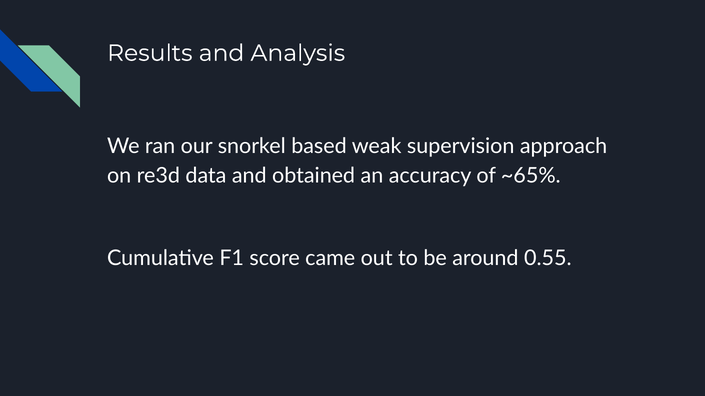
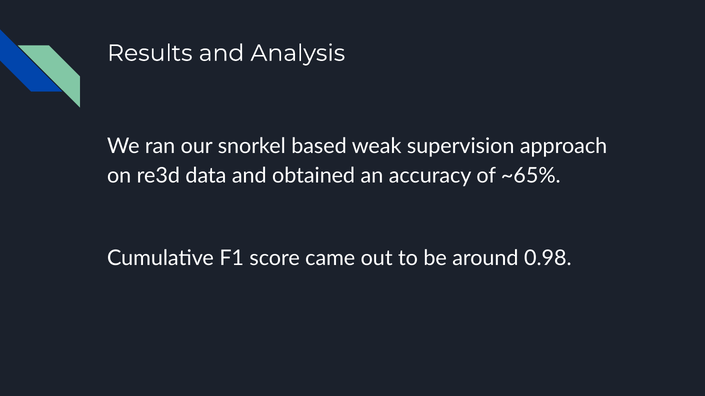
0.55: 0.55 -> 0.98
